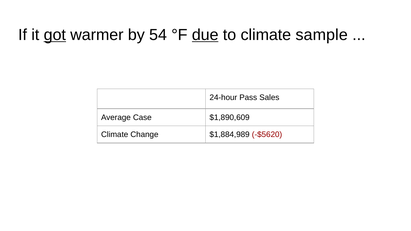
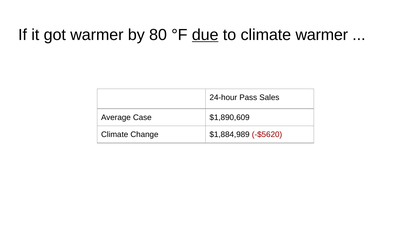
got underline: present -> none
54: 54 -> 80
climate sample: sample -> warmer
